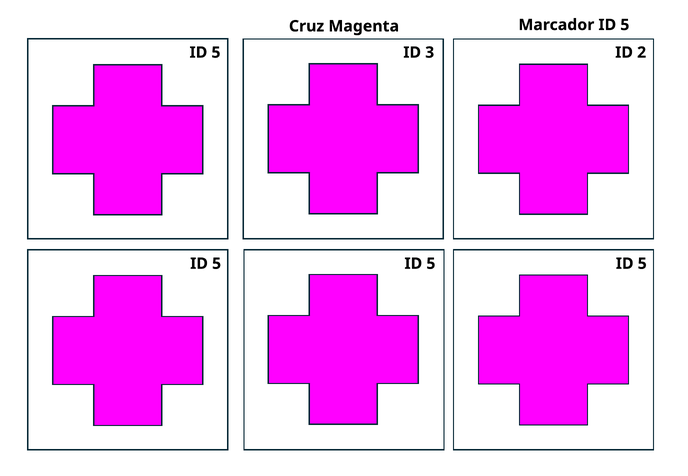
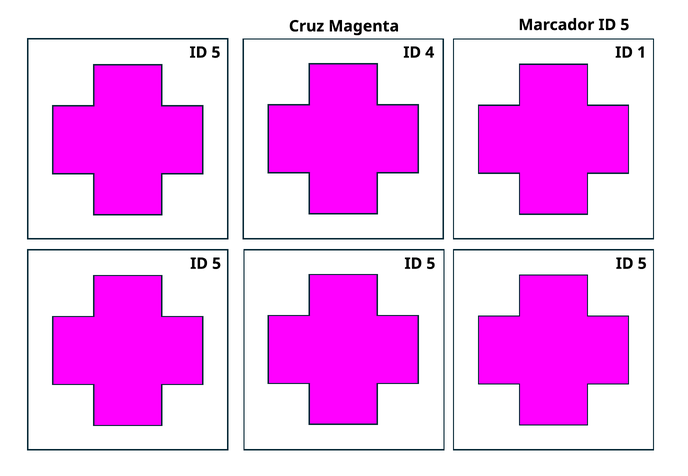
3: 3 -> 4
2: 2 -> 1
